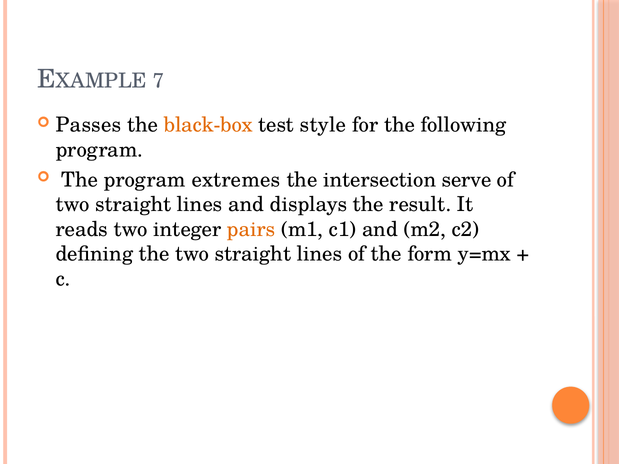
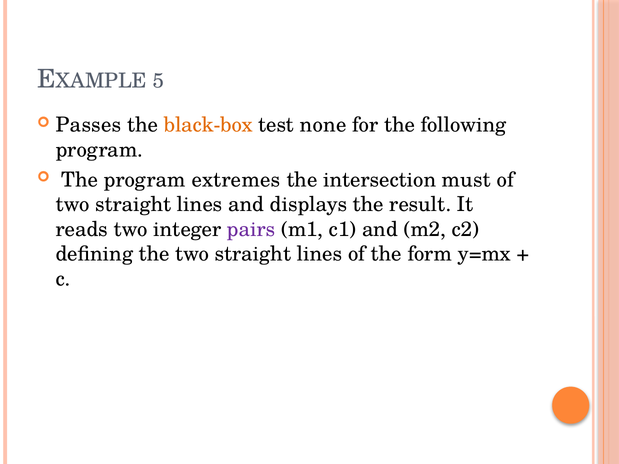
7: 7 -> 5
style: style -> none
serve: serve -> must
pairs colour: orange -> purple
